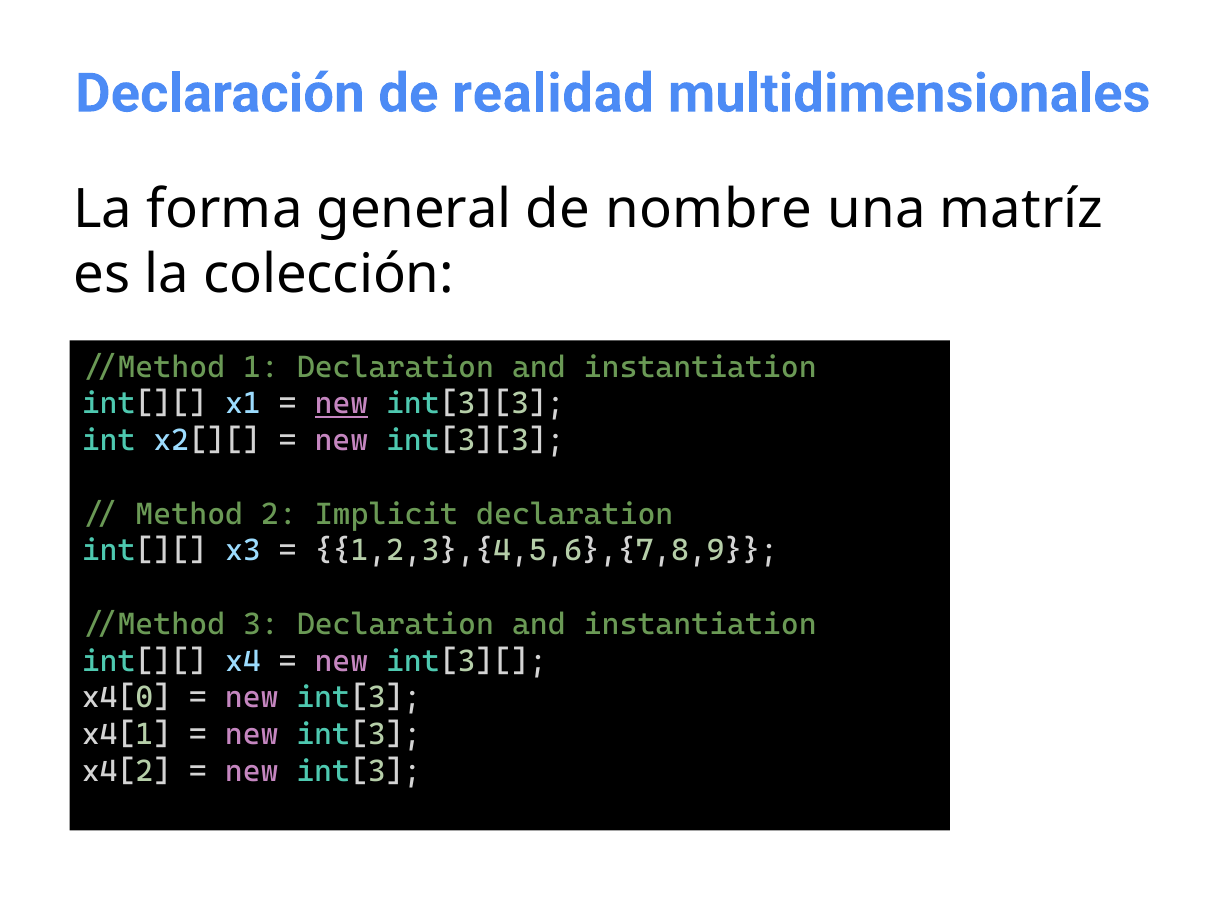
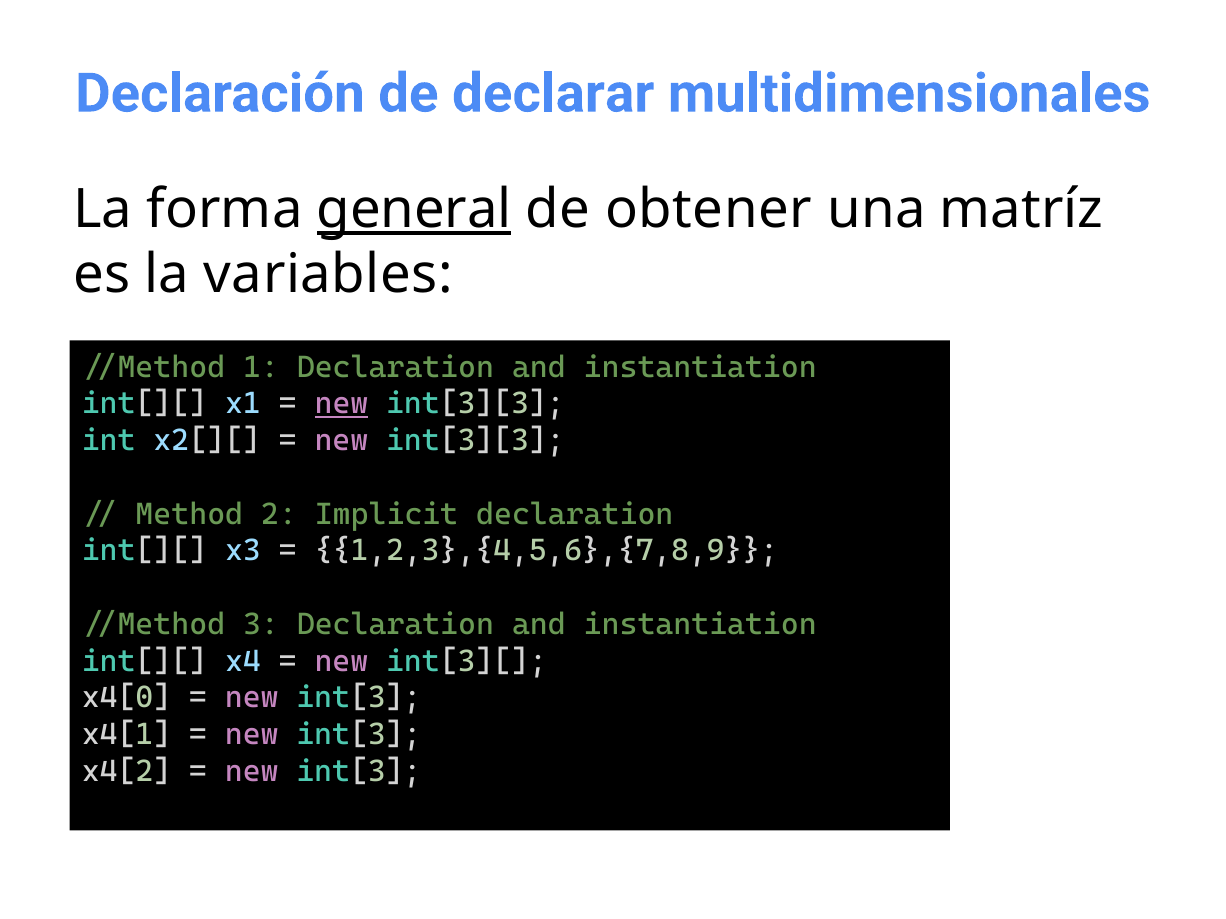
realidad: realidad -> declarar
general underline: none -> present
nombre: nombre -> obtener
colección: colección -> variables
